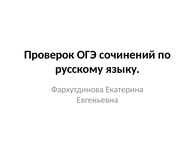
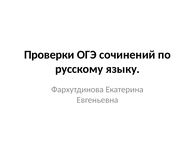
Проверок: Проверок -> Проверки
